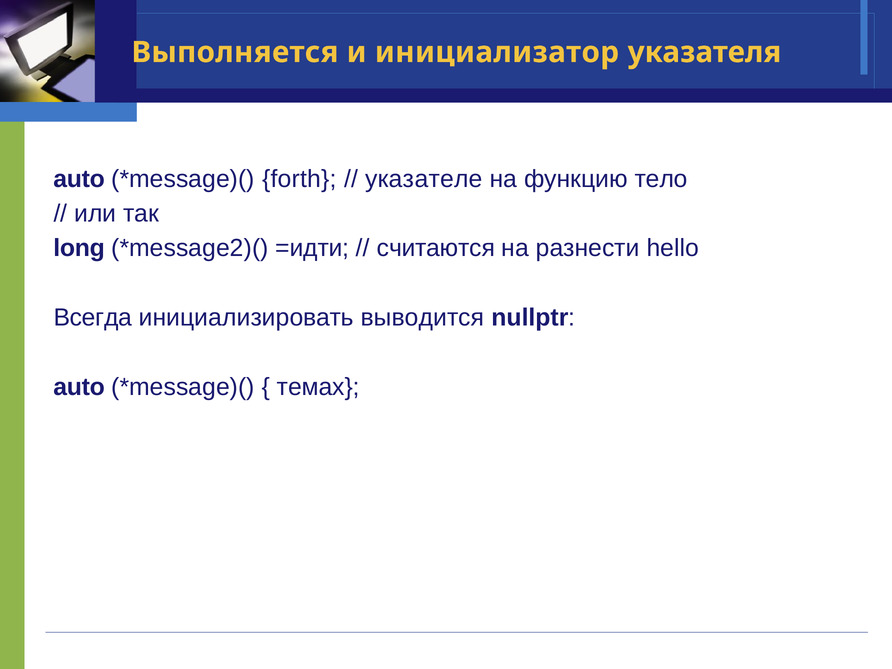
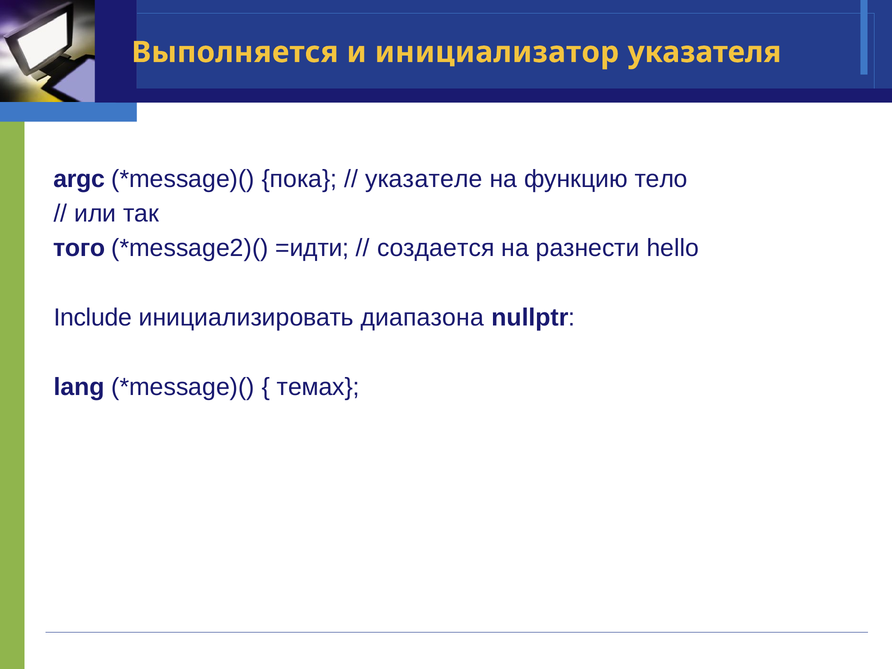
auto at (79, 179): auto -> argc
forth: forth -> пока
long: long -> того
считаются: считаются -> создается
Всегда: Всегда -> Include
выводится: выводится -> диапазона
auto at (79, 387): auto -> lang
